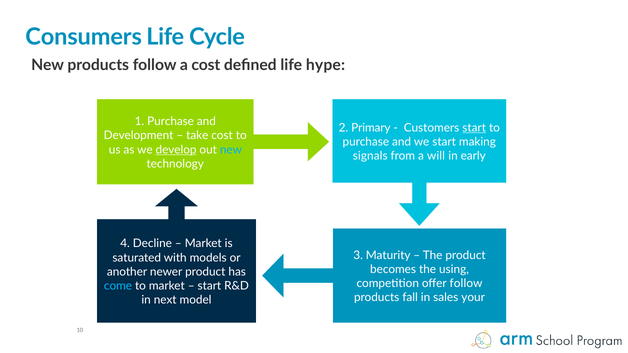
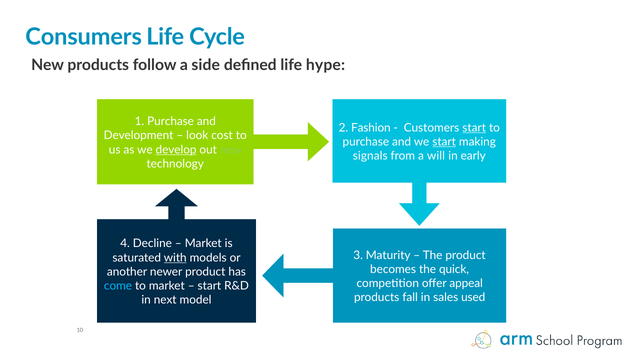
a cost: cost -> side
Primary: Primary -> Fashion
take: take -> look
start at (444, 142) underline: none -> present
new at (231, 150) colour: light blue -> light green
with underline: none -> present
using: using -> quick
offer follow: follow -> appeal
your: your -> used
